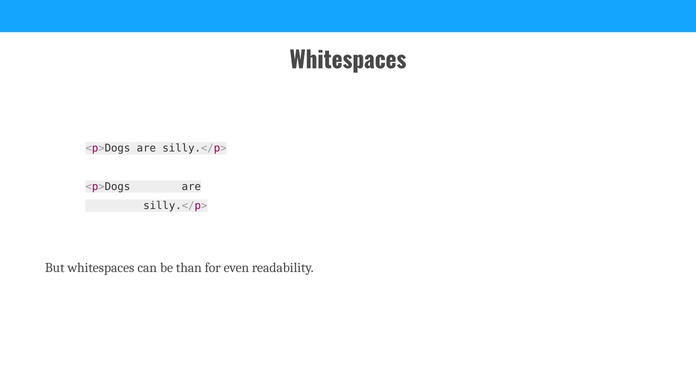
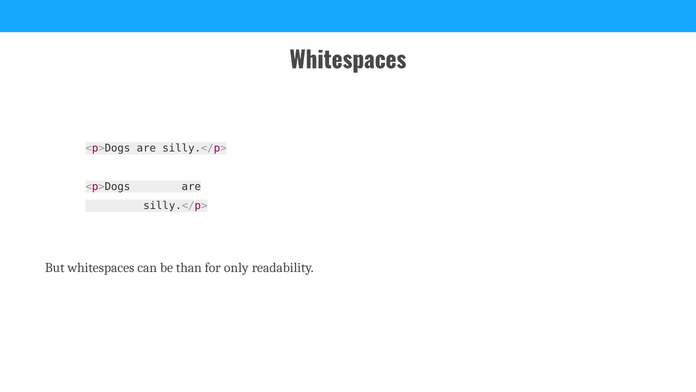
even: even -> only
